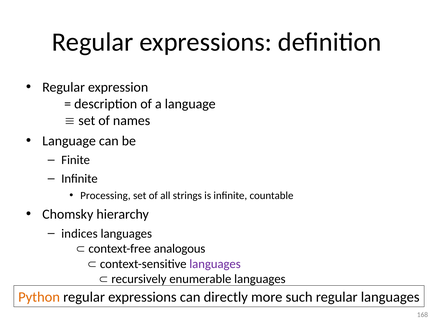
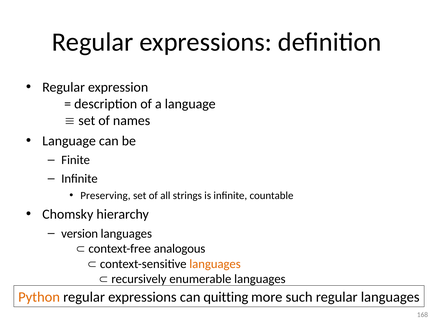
Processing: Processing -> Preserving
indices: indices -> version
languages at (215, 264) colour: purple -> orange
directly: directly -> quitting
